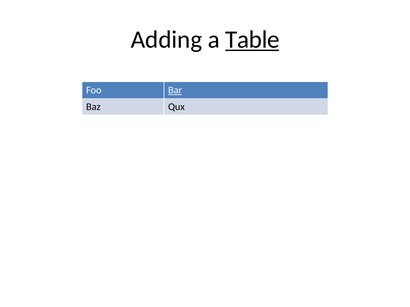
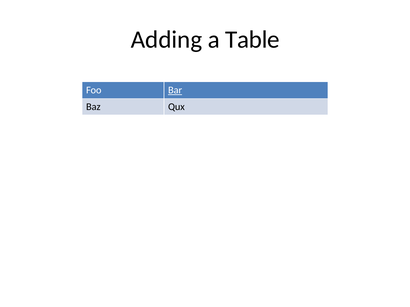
Table underline: present -> none
